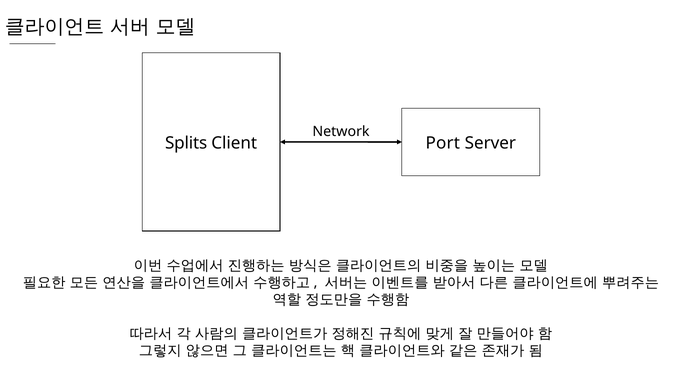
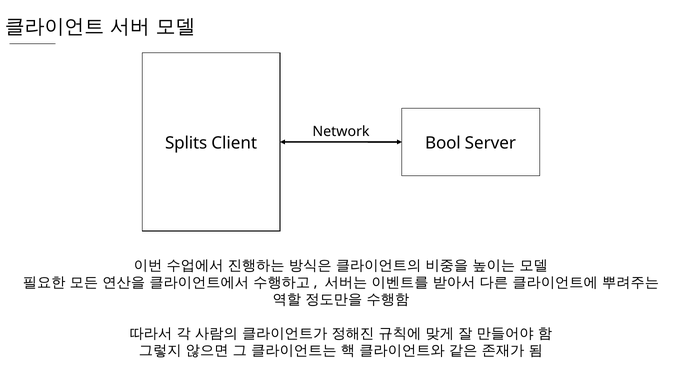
Port: Port -> Bool
